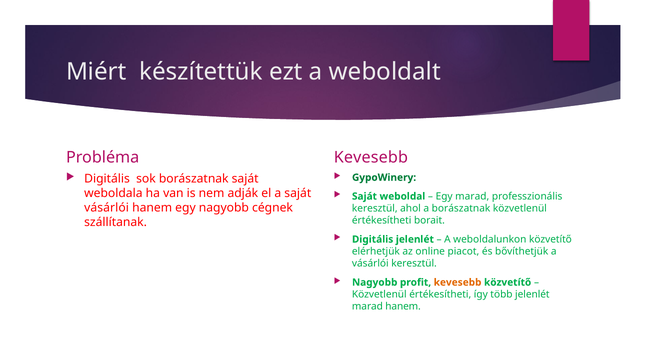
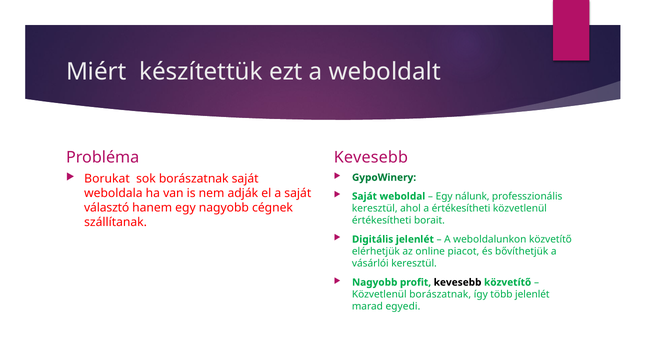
Digitális at (107, 179): Digitális -> Borukat
Egy marad: marad -> nálunk
vásárlói at (107, 208): vásárlói -> választó
a borászatnak: borászatnak -> értékesítheti
kevesebb at (458, 283) colour: orange -> black
értékesítheti at (440, 295): értékesítheti -> borászatnak
marad hanem: hanem -> egyedi
